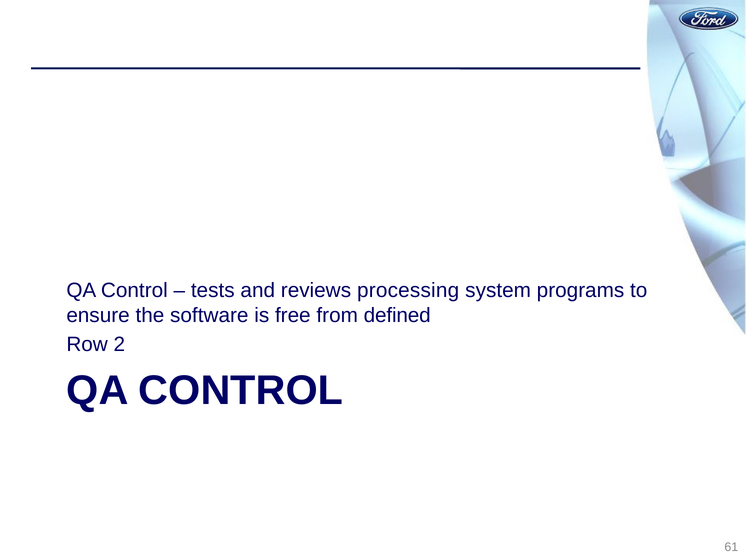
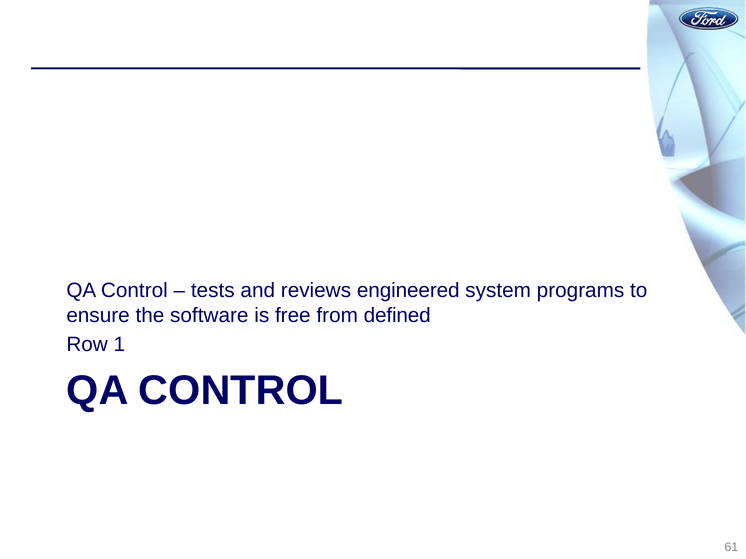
processing: processing -> engineered
2: 2 -> 1
